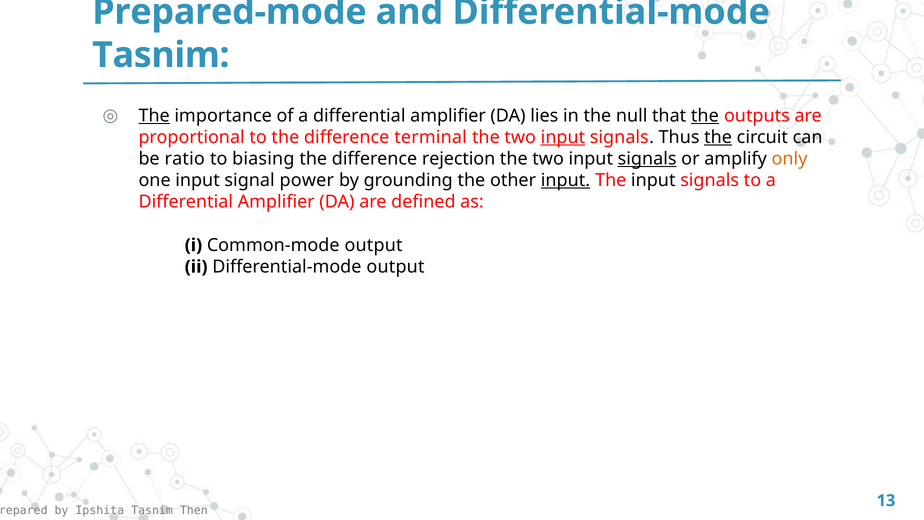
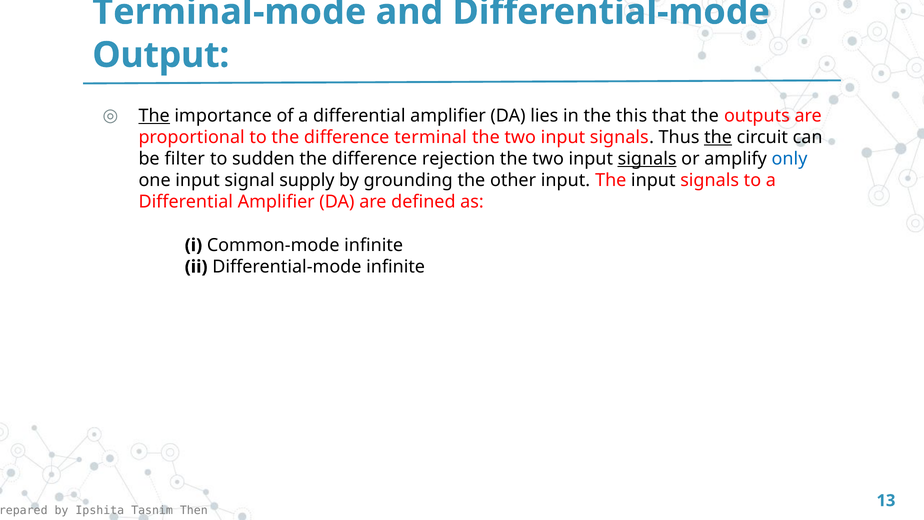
Prepared-mode: Prepared-mode -> Terminal-mode
Tasnim at (161, 55): Tasnim -> Output
null: null -> this
the at (705, 116) underline: present -> none
input at (563, 137) underline: present -> none
ratio: ratio -> filter
biasing: biasing -> sudden
only colour: orange -> blue
power: power -> supply
input at (565, 180) underline: present -> none
Common-mode output: output -> infinite
Differential-mode output: output -> infinite
